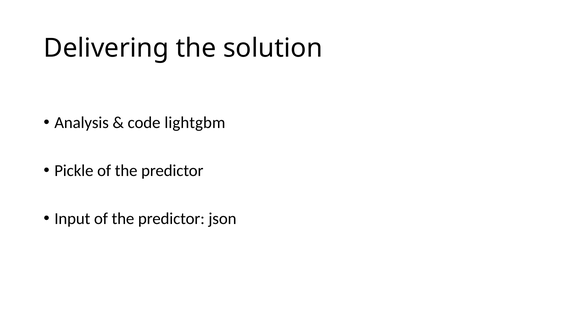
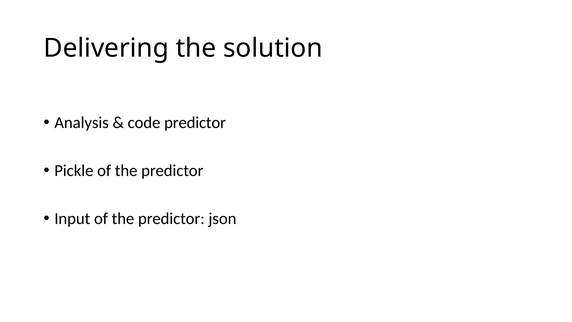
code lightgbm: lightgbm -> predictor
